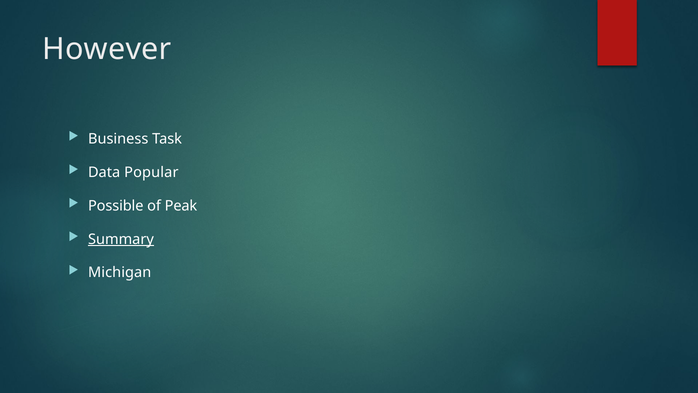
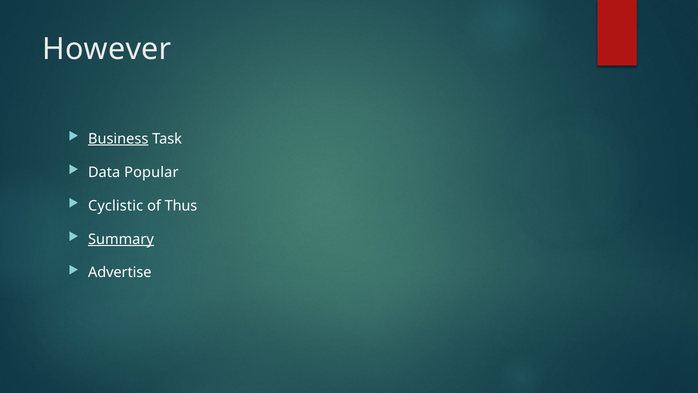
Business underline: none -> present
Possible: Possible -> Cyclistic
Peak: Peak -> Thus
Michigan: Michigan -> Advertise
